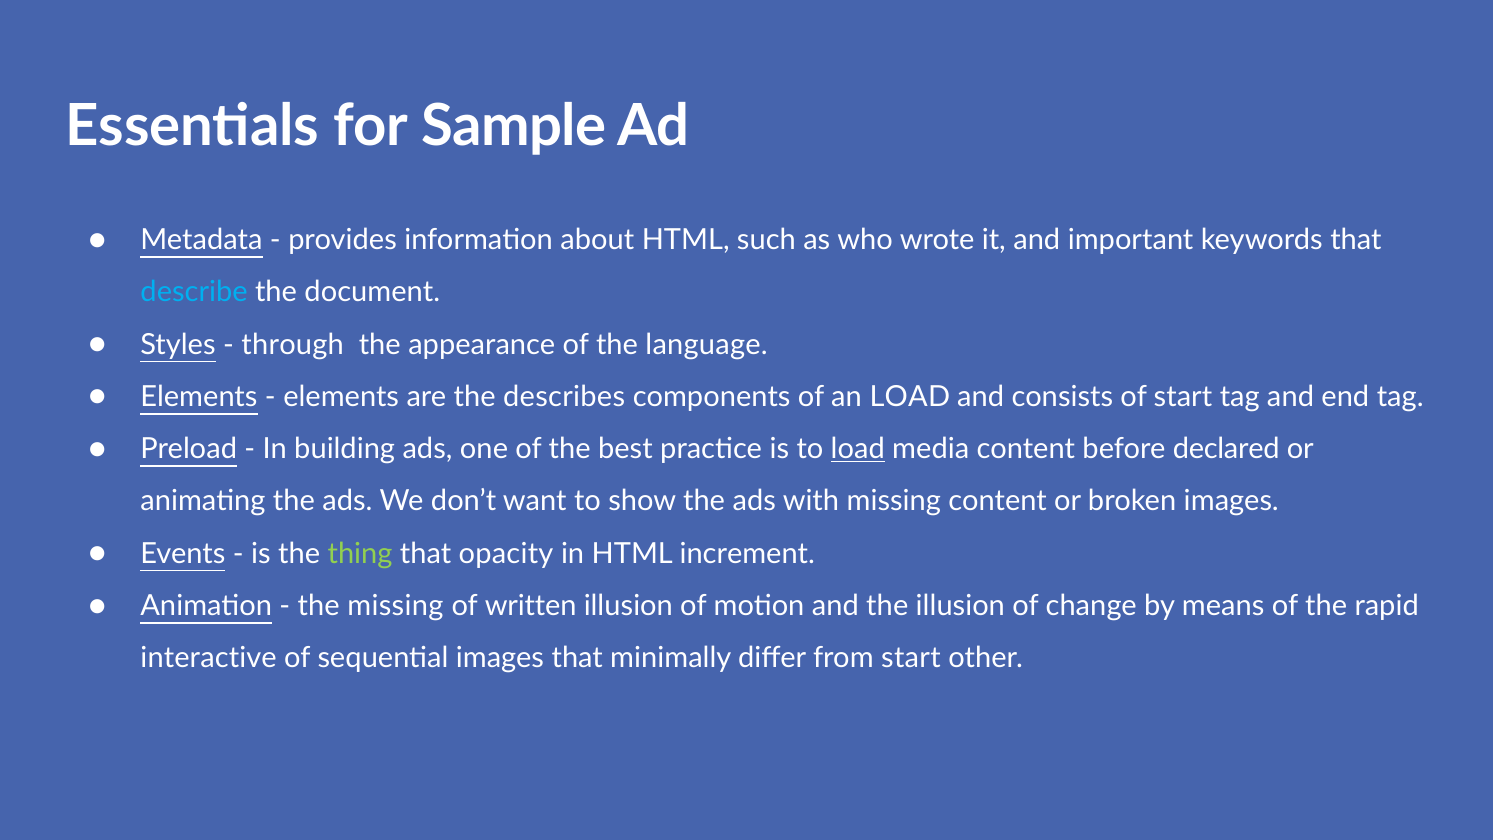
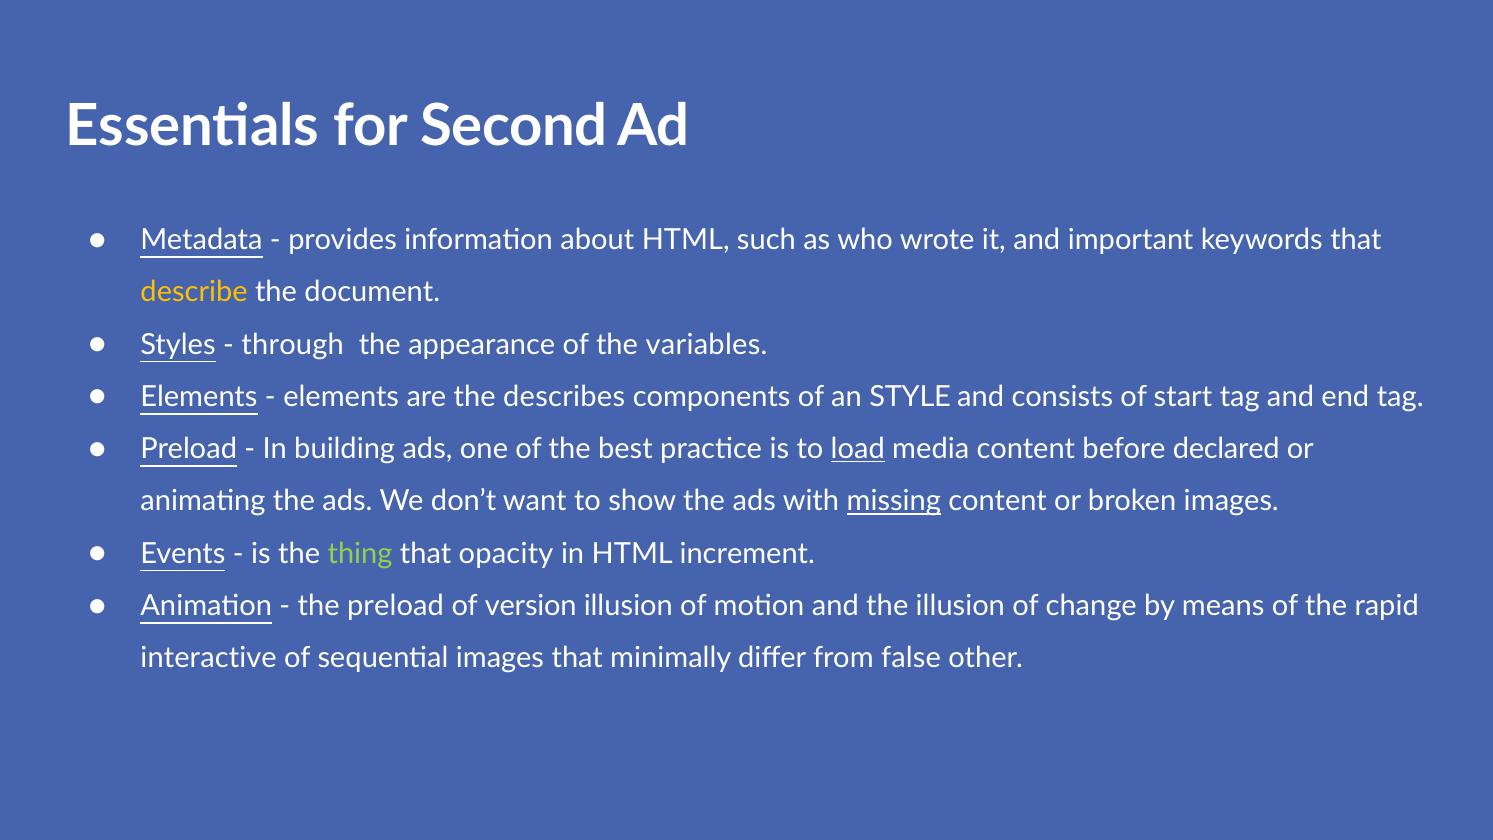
Sample: Sample -> Second
describe colour: light blue -> yellow
language: language -> variables
an LOAD: LOAD -> STYLE
missing at (894, 501) underline: none -> present
the missing: missing -> preload
written: written -> version
from start: start -> false
